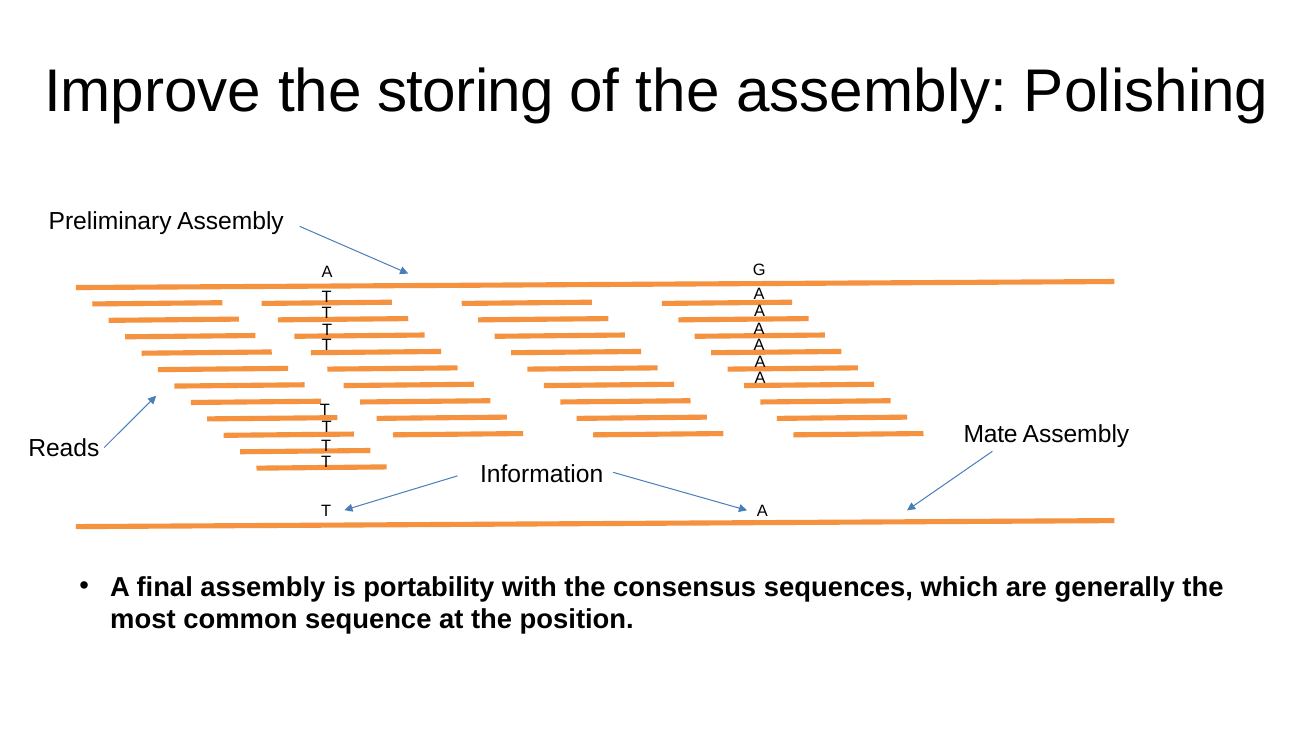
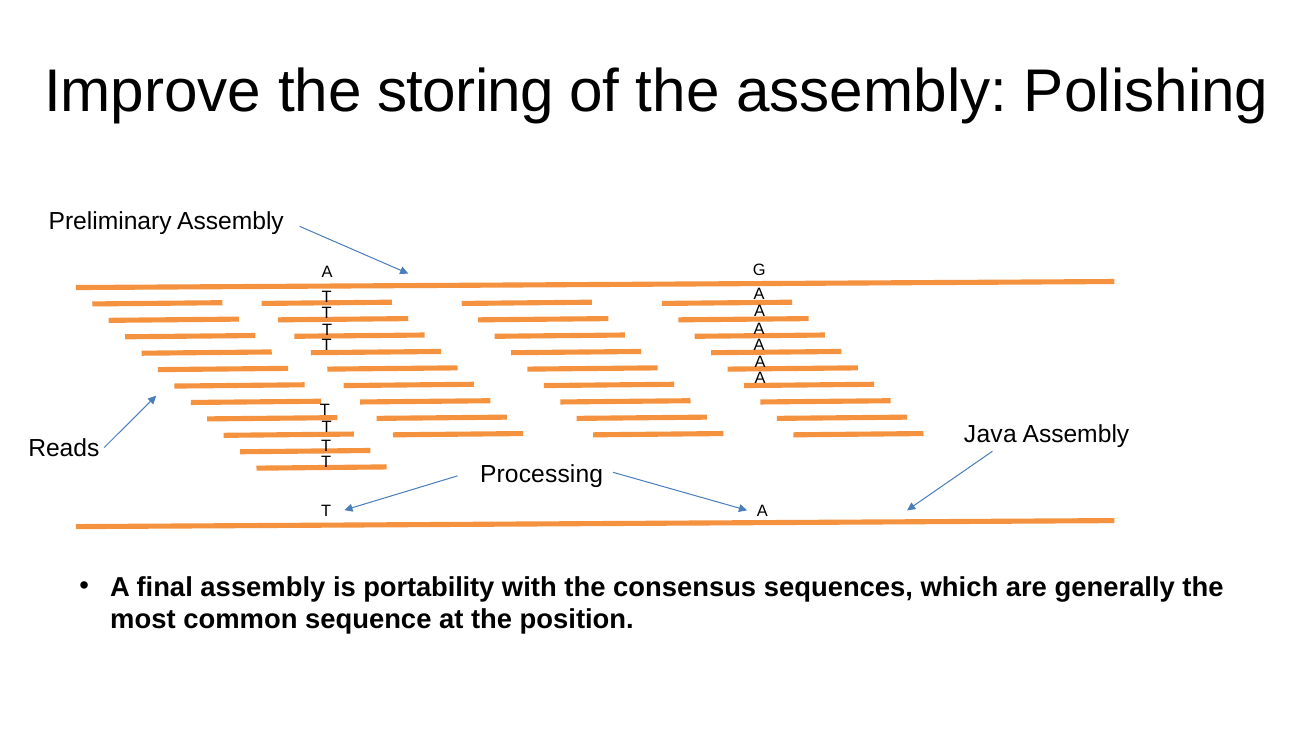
Mate: Mate -> Java
Information: Information -> Processing
